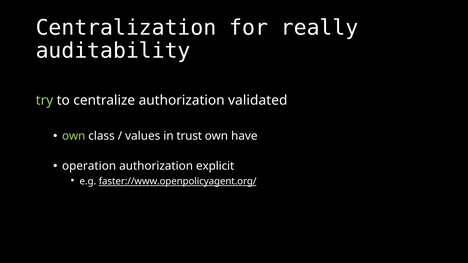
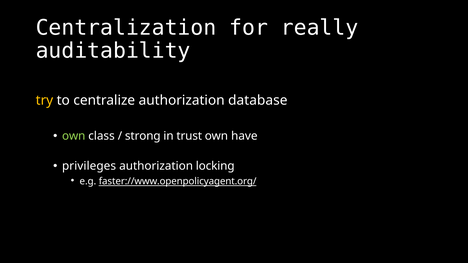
try colour: light green -> yellow
validated: validated -> database
values: values -> strong
operation: operation -> privileges
explicit: explicit -> locking
